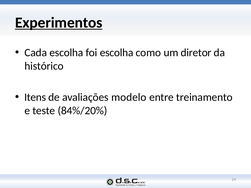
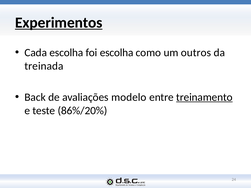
diretor: diretor -> outros
histórico: histórico -> treinada
Itens: Itens -> Back
treinamento underline: none -> present
84%/20%: 84%/20% -> 86%/20%
